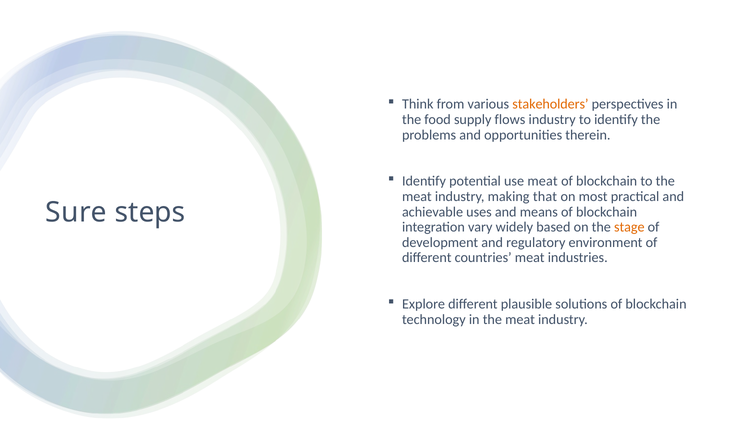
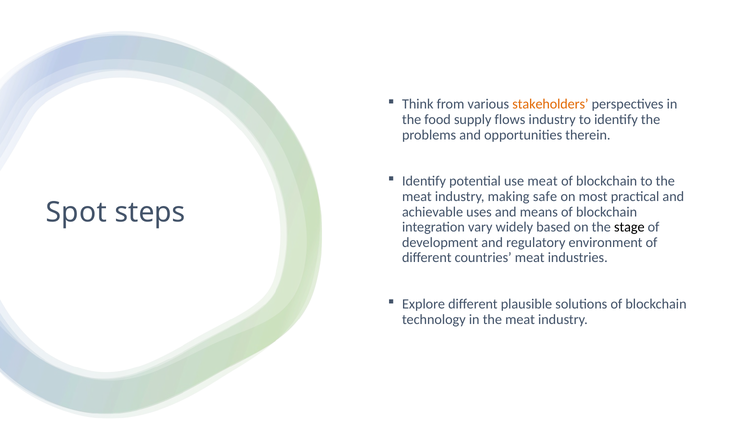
that: that -> safe
Sure: Sure -> Spot
stage colour: orange -> black
